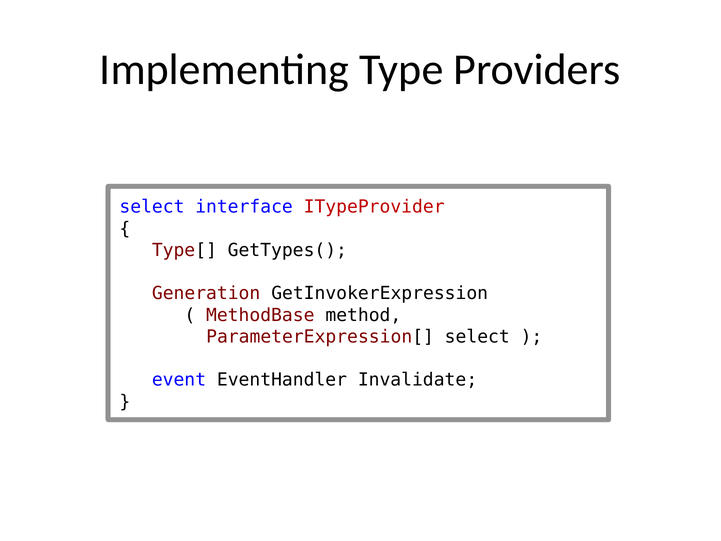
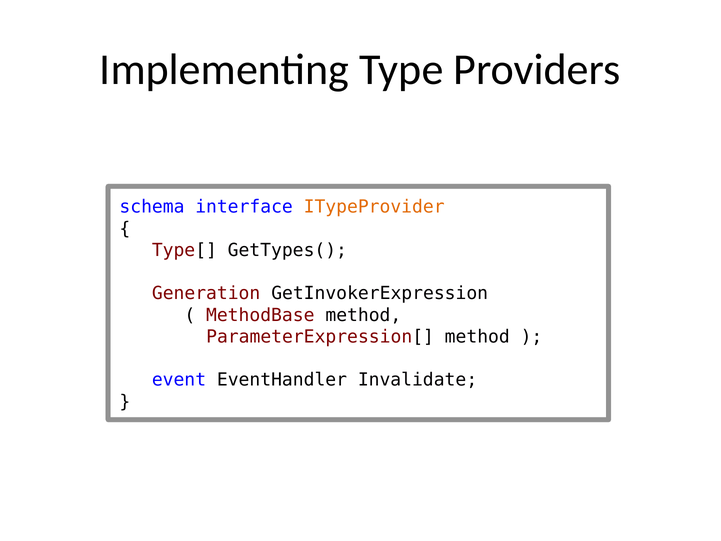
select at (152, 207): select -> schema
ITypeProvider colour: red -> orange
ParameterExpression[ select: select -> method
